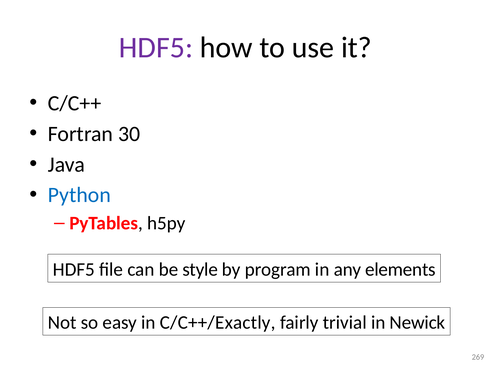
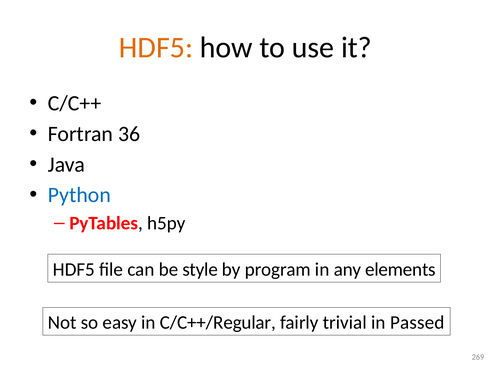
HDF5 at (156, 48) colour: purple -> orange
30: 30 -> 36
C/C++/Exactly: C/C++/Exactly -> C/C++/Regular
Newick: Newick -> Passed
